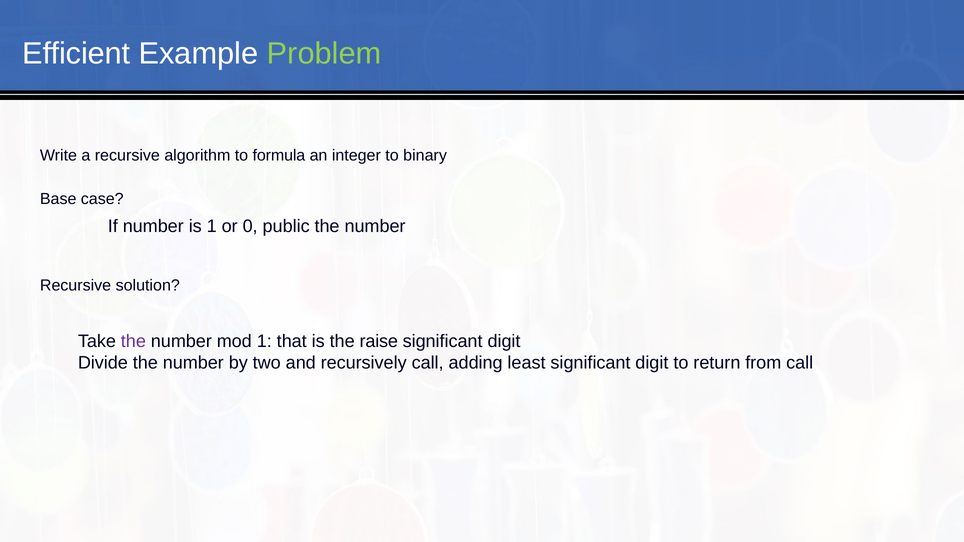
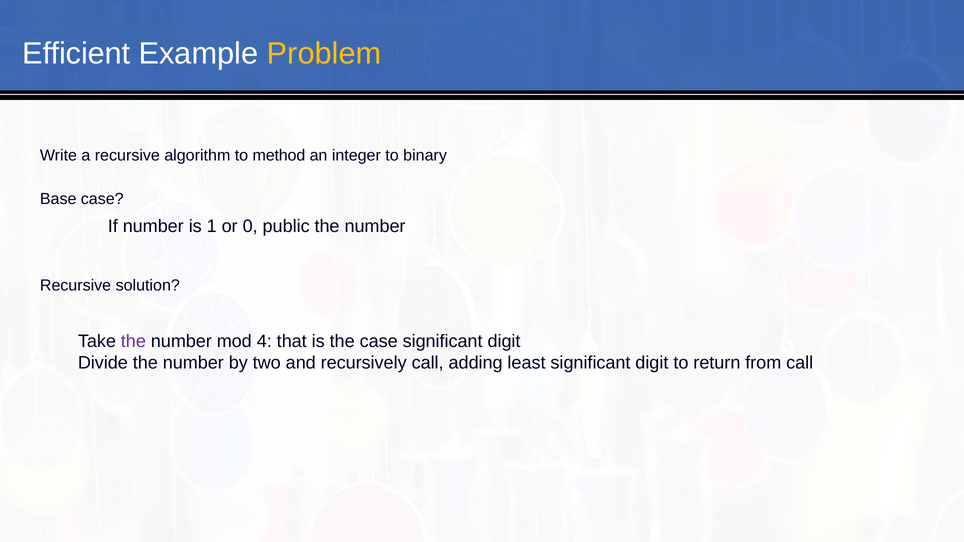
Problem colour: light green -> yellow
formula: formula -> method
mod 1: 1 -> 4
the raise: raise -> case
